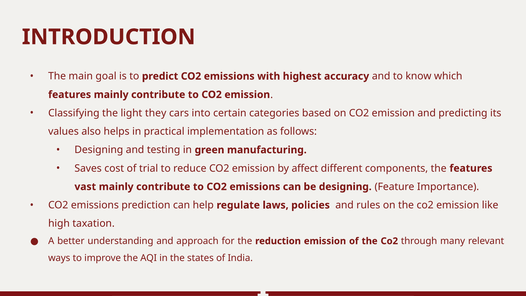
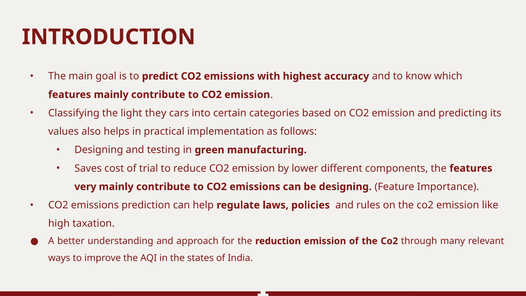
affect: affect -> lower
vast: vast -> very
